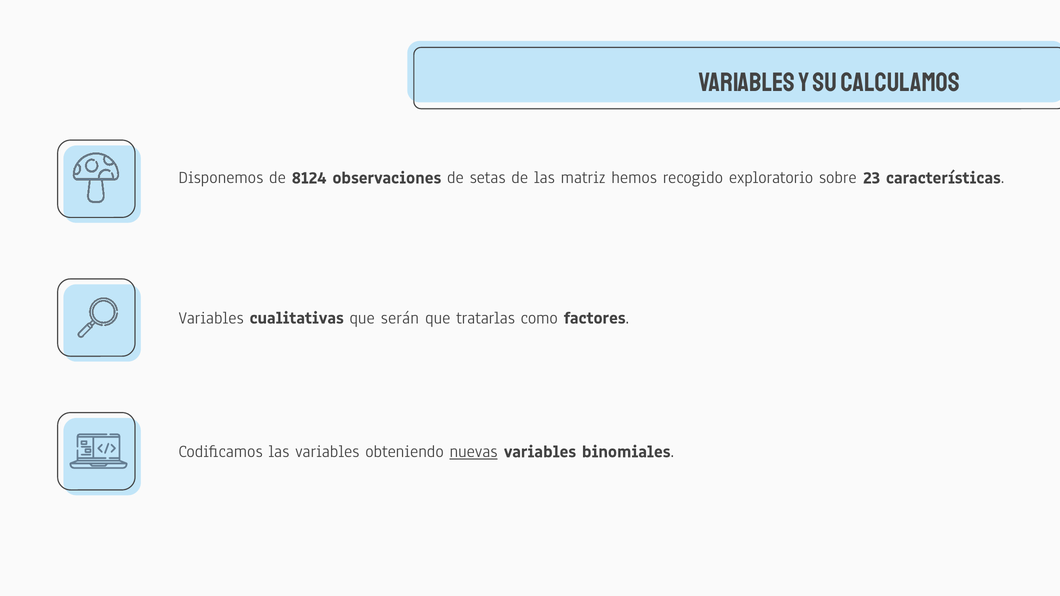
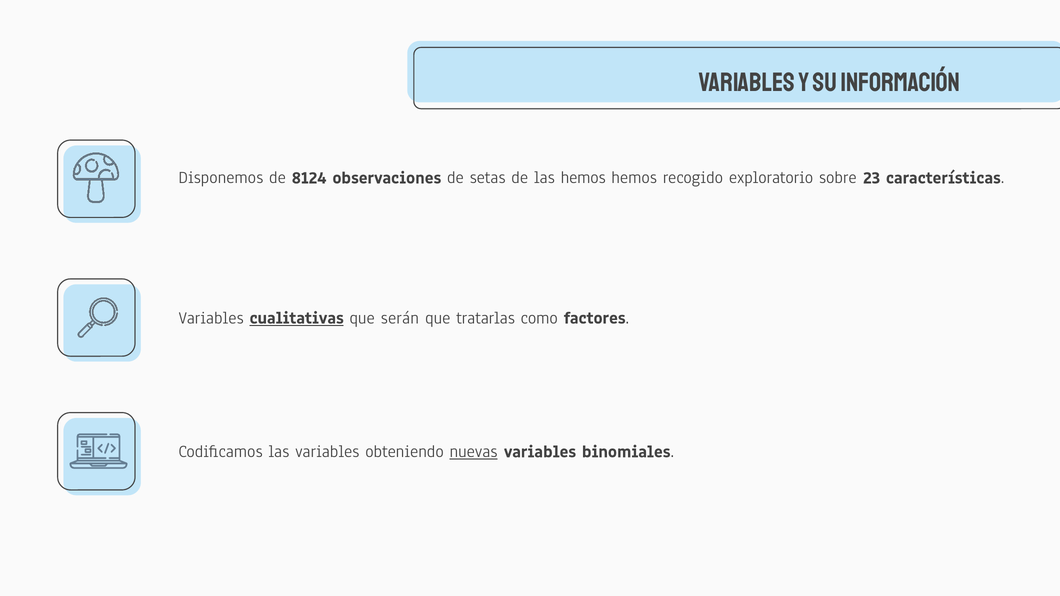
CALCULAMOS: CALCULAMOS -> INFORMACIÓN
las matriz: matriz -> hemos
cualitativas underline: none -> present
